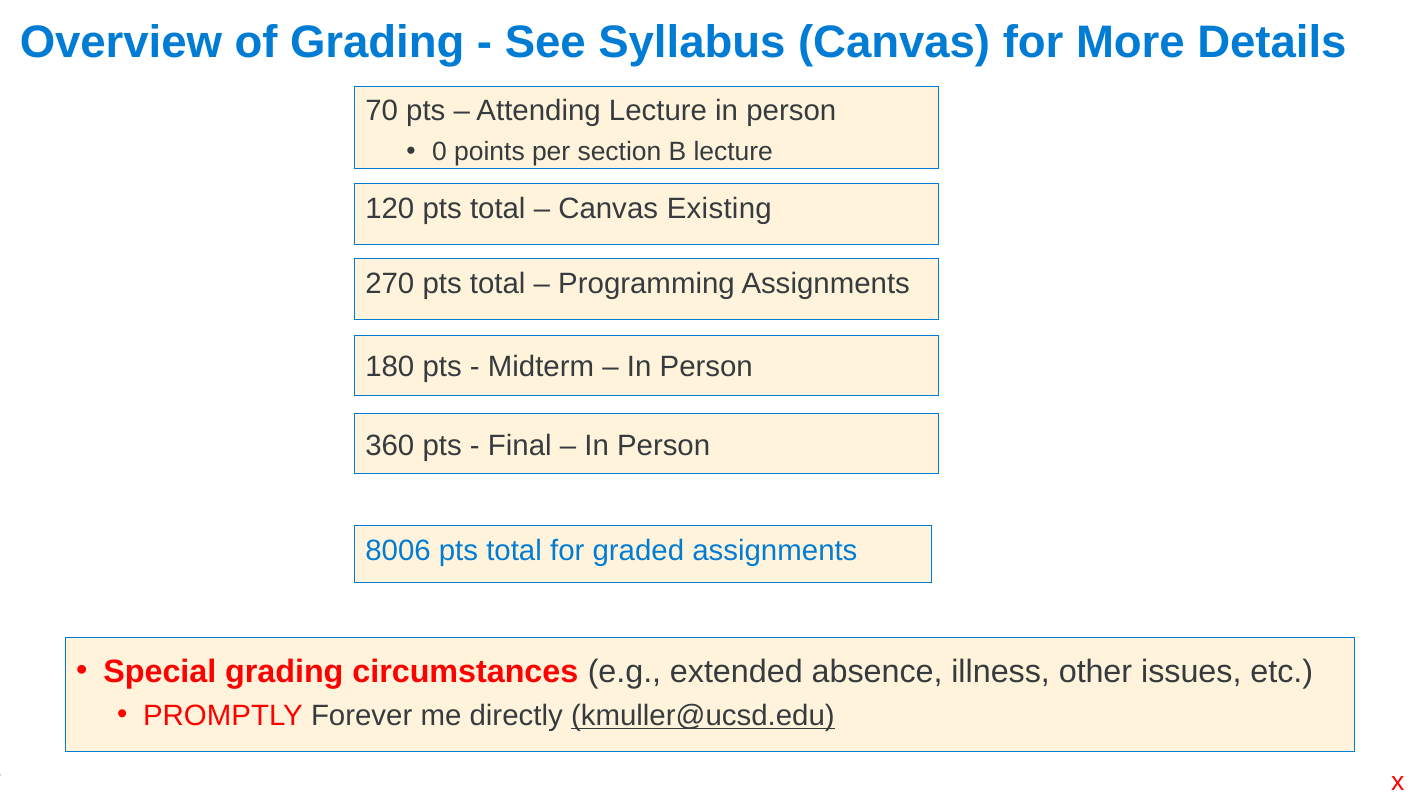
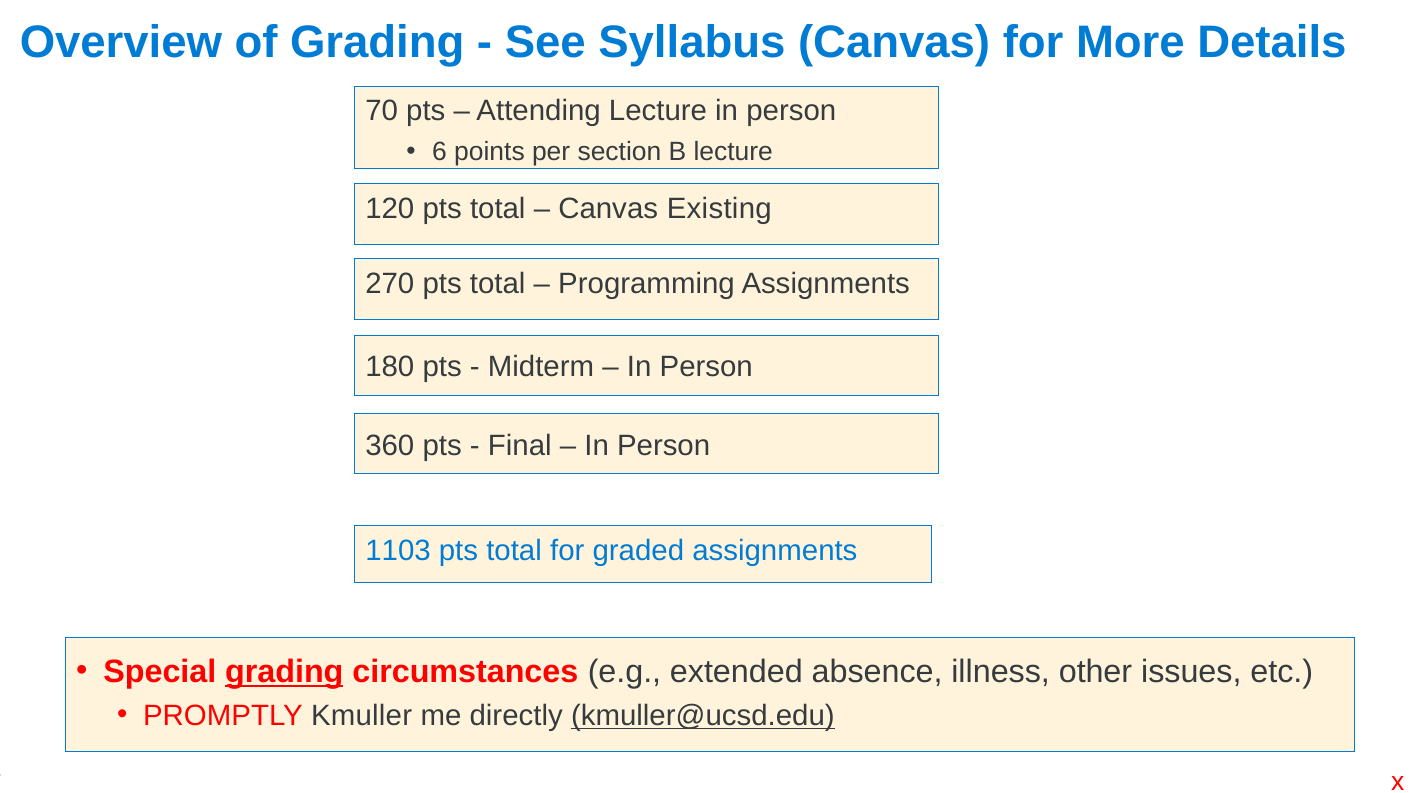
0: 0 -> 6
8006: 8006 -> 1103
grading at (284, 672) underline: none -> present
Forever: Forever -> Kmuller
